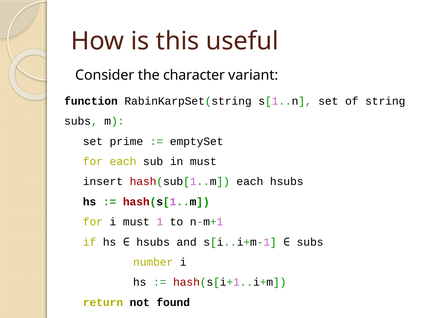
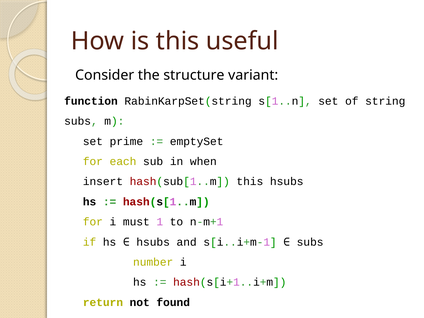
character: character -> structure
in must: must -> when
hash(sub[1..m each: each -> this
